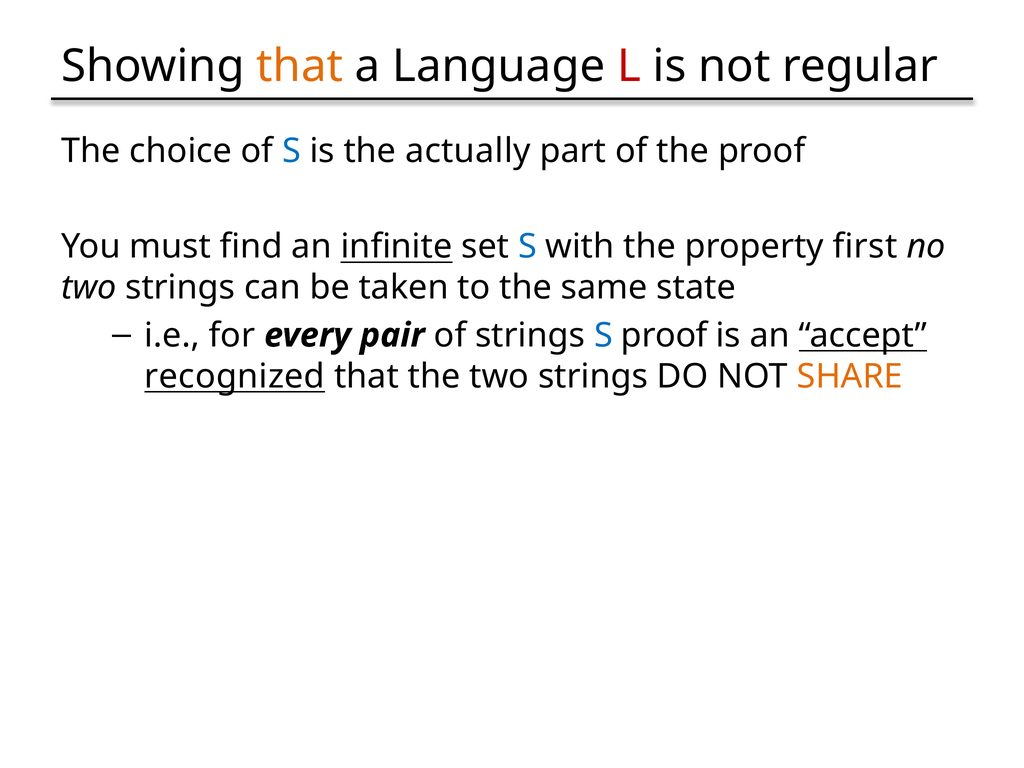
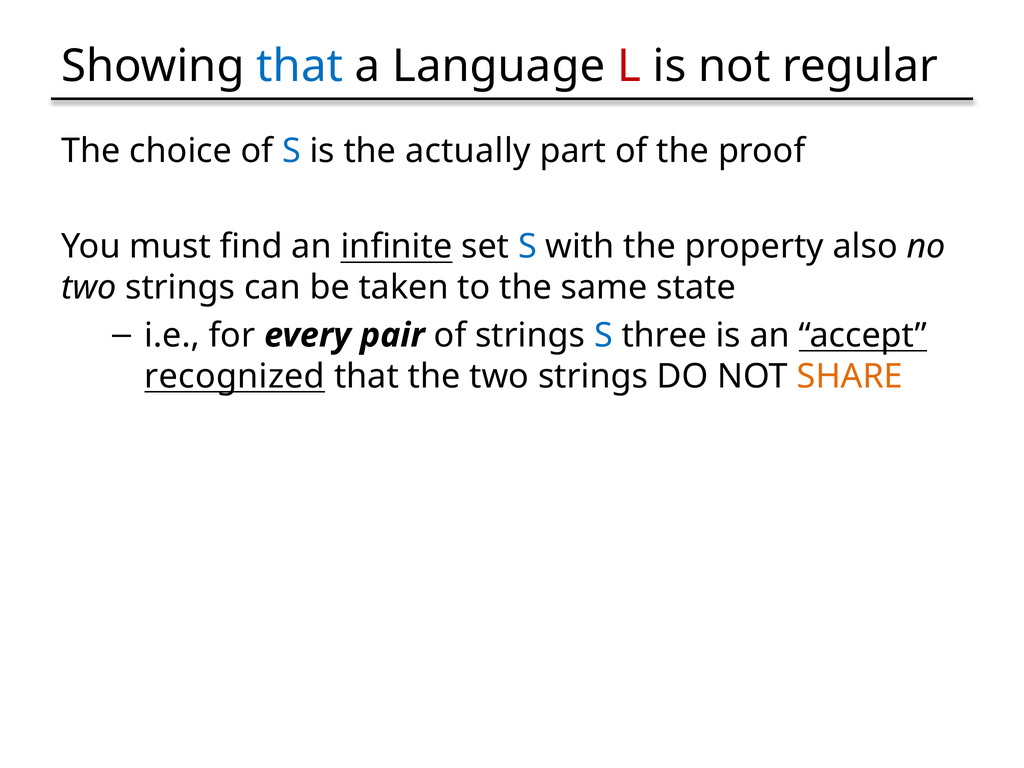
that at (300, 66) colour: orange -> blue
first: first -> also
S proof: proof -> three
